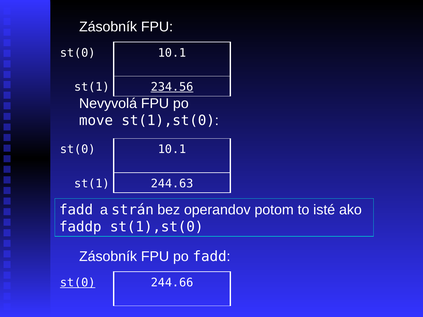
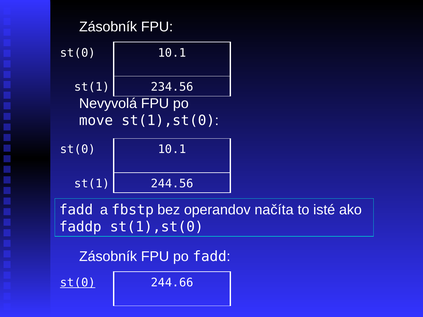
234.56 underline: present -> none
244.63: 244.63 -> 244.56
strán: strán -> fbstp
potom: potom -> načíta
